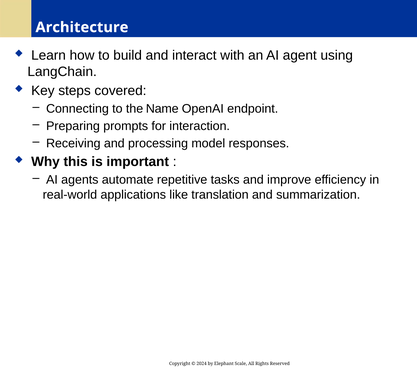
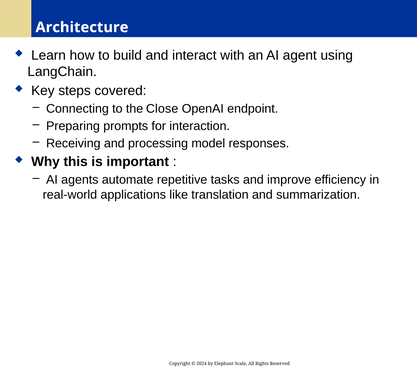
Name: Name -> Close
